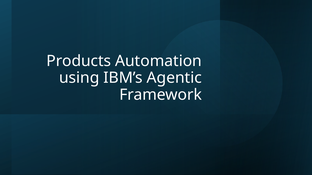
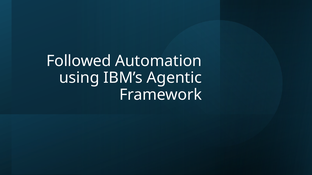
Products: Products -> Followed
